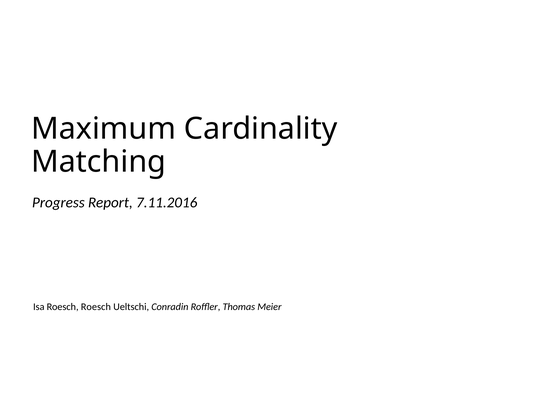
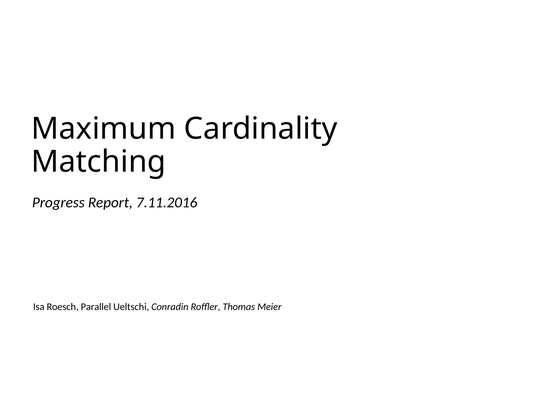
Roesch Roesch: Roesch -> Parallel
